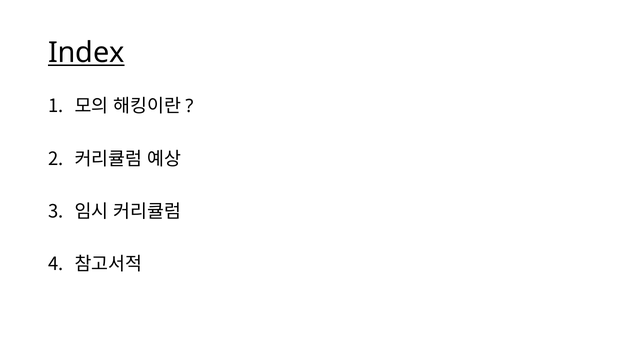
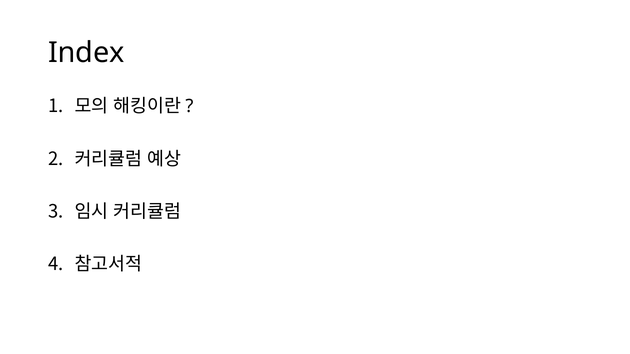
Index underline: present -> none
